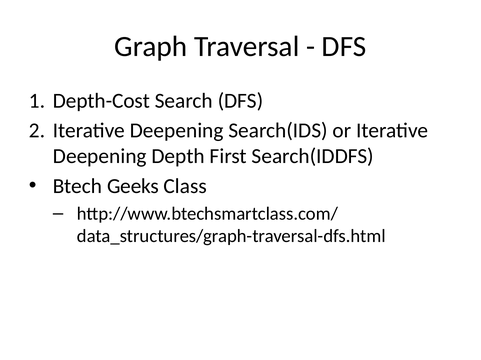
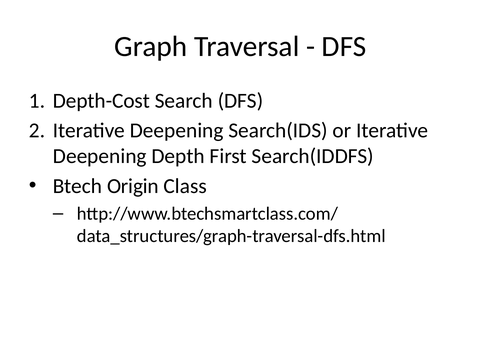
Geeks: Geeks -> Origin
